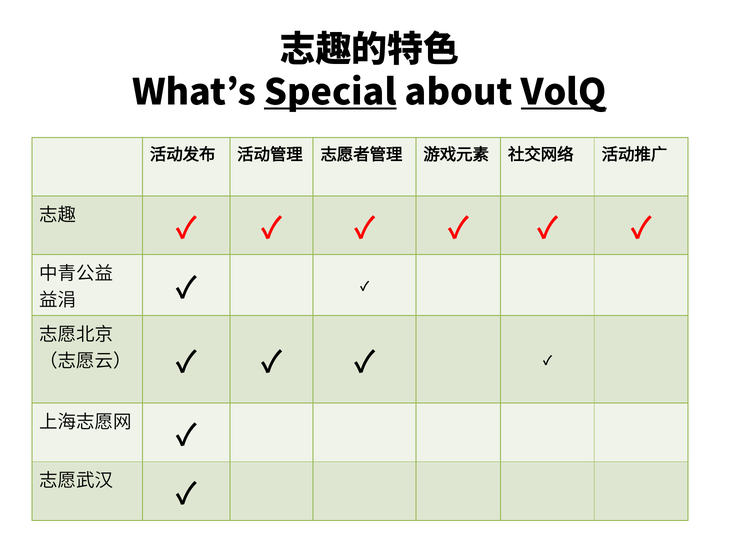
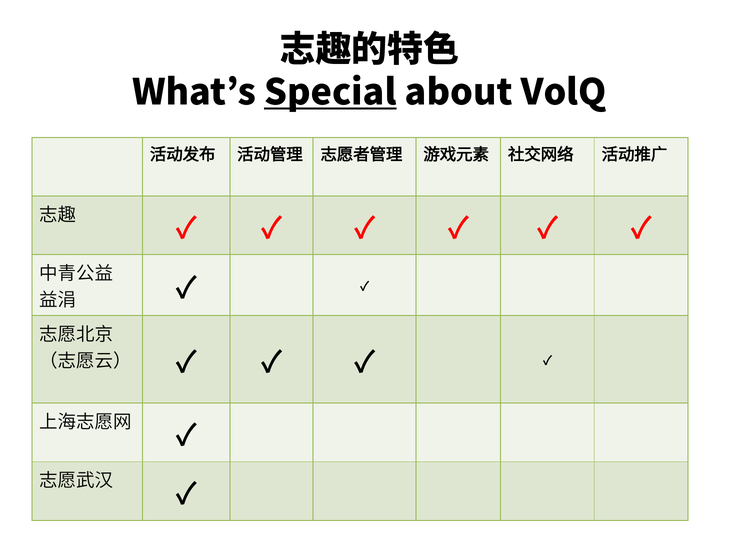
VolQ underline: present -> none
